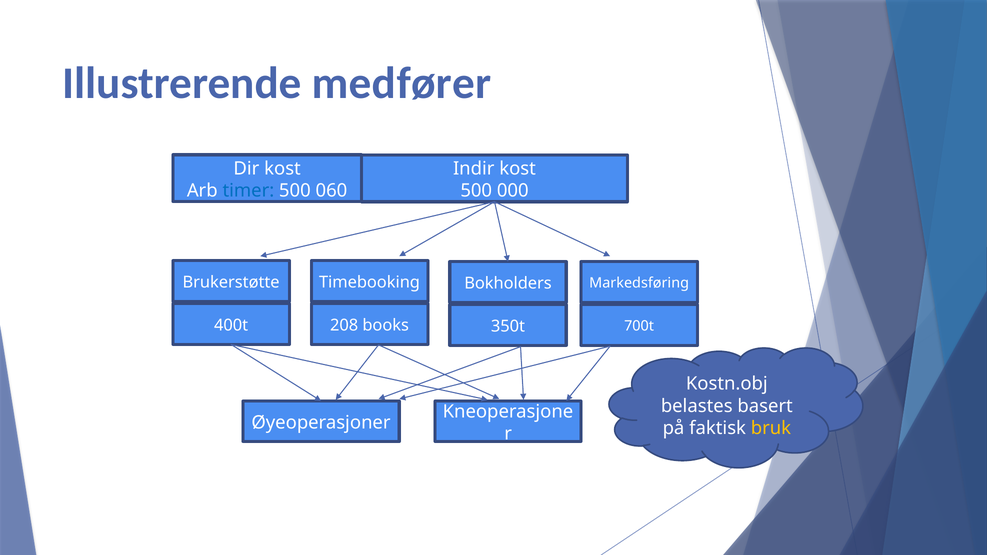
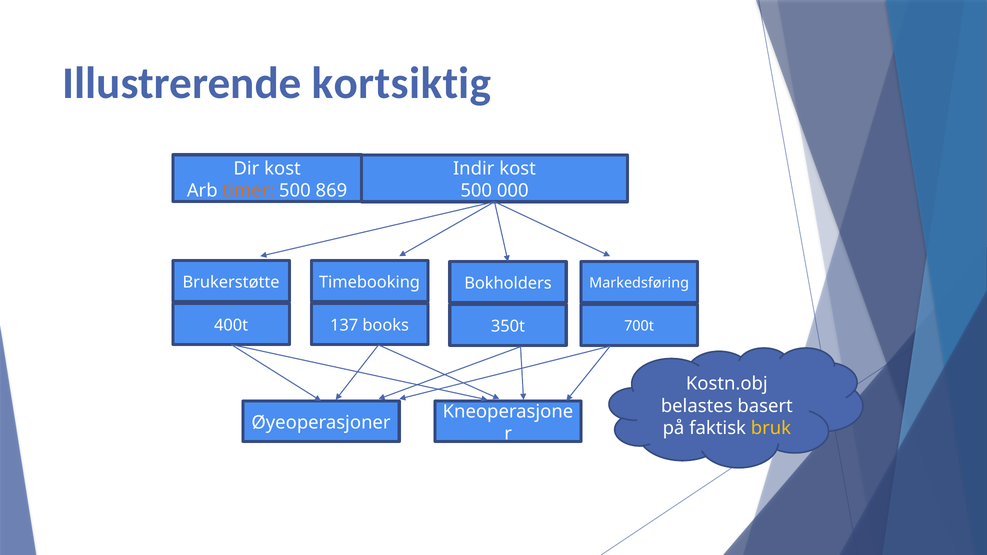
medfører: medfører -> kortsiktig
timer colour: blue -> orange
060: 060 -> 869
208: 208 -> 137
